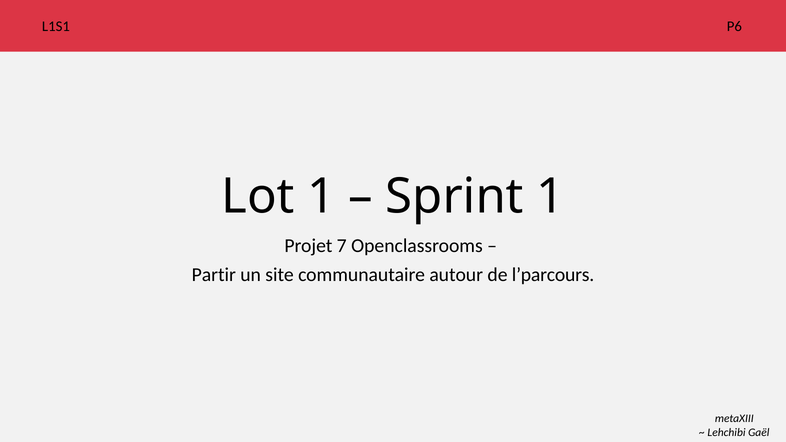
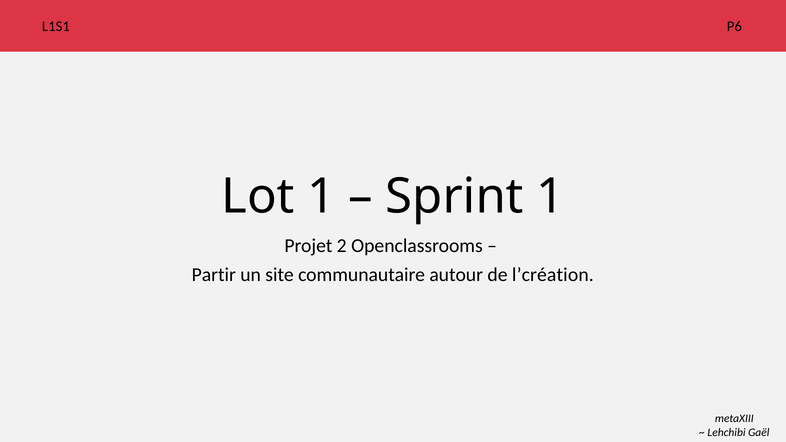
7: 7 -> 2
l’parcours: l’parcours -> l’création
